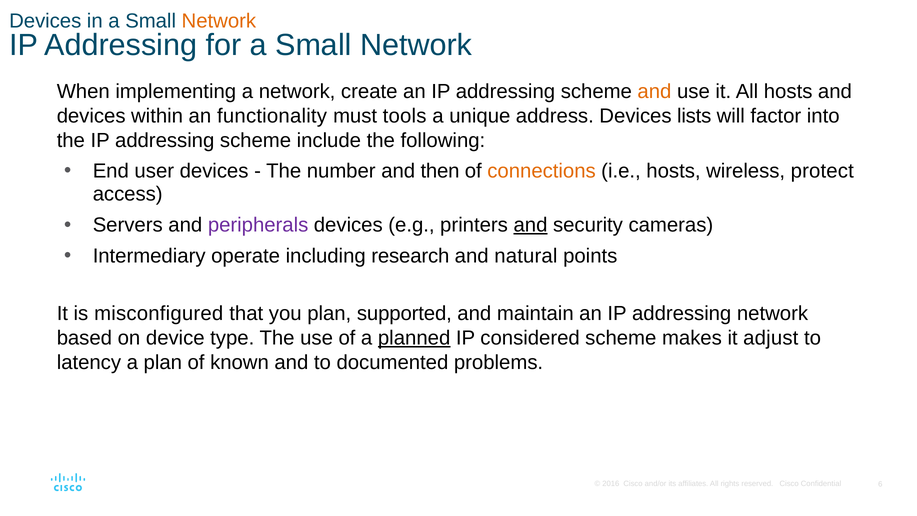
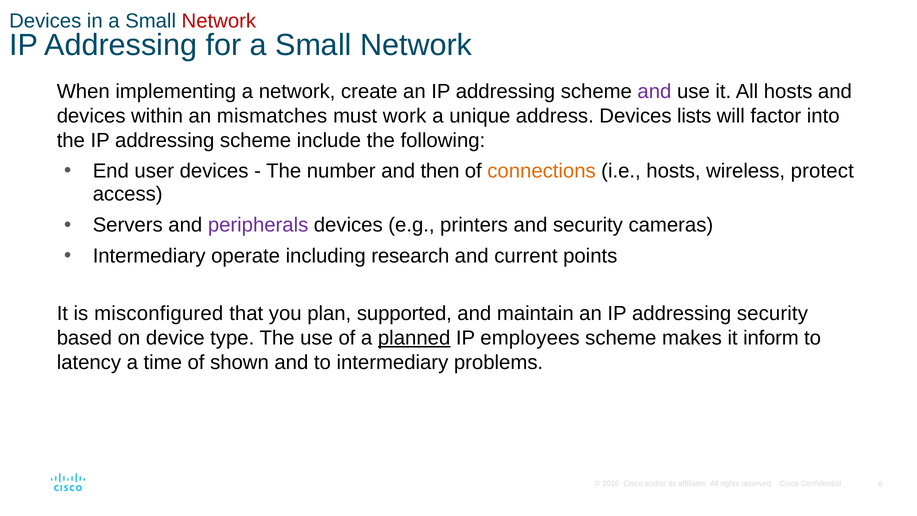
Network at (219, 21) colour: orange -> red
and at (654, 92) colour: orange -> purple
functionality: functionality -> mismatches
tools: tools -> work
and at (530, 225) underline: present -> none
natural: natural -> current
addressing network: network -> security
considered: considered -> employees
adjust: adjust -> inform
a plan: plan -> time
known: known -> shown
to documented: documented -> intermediary
